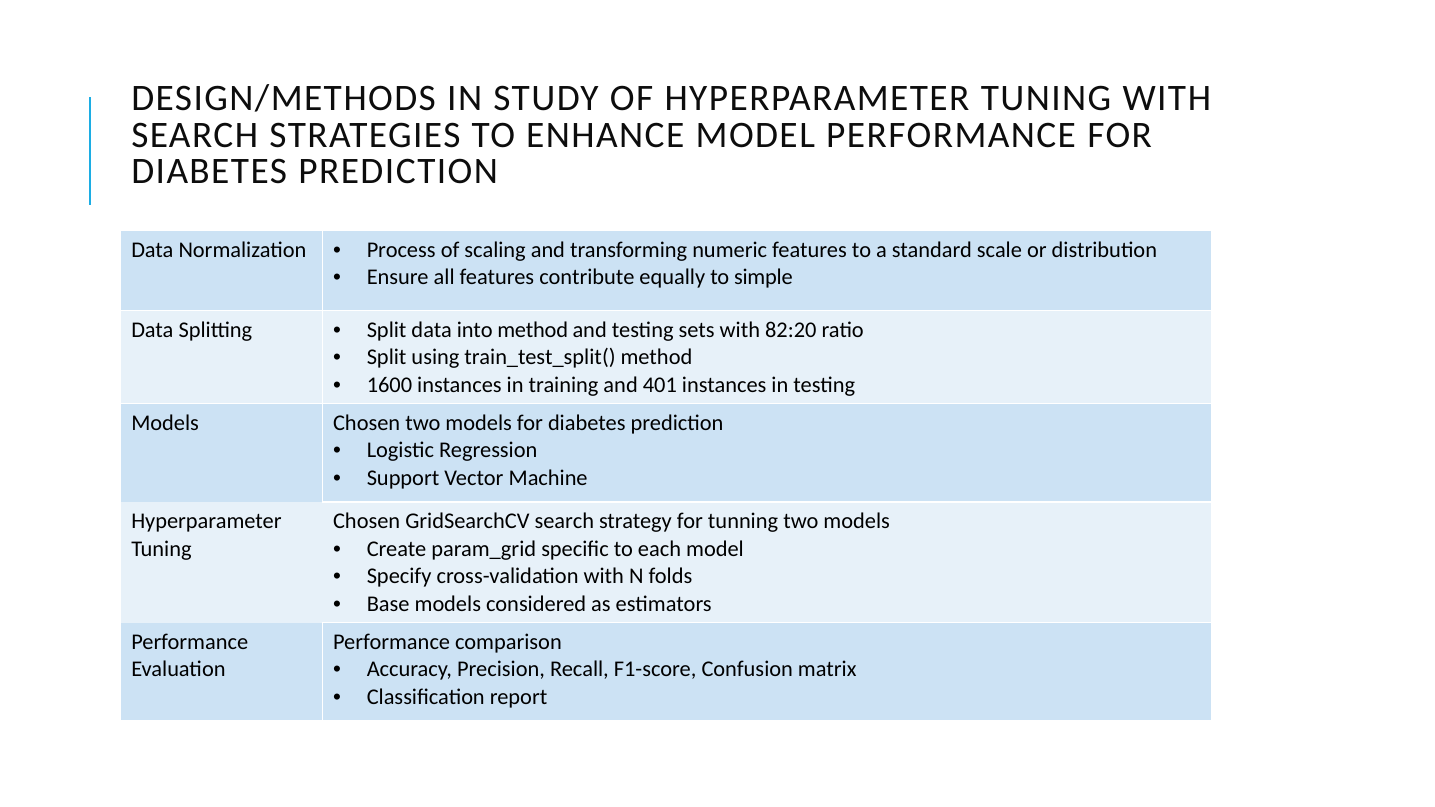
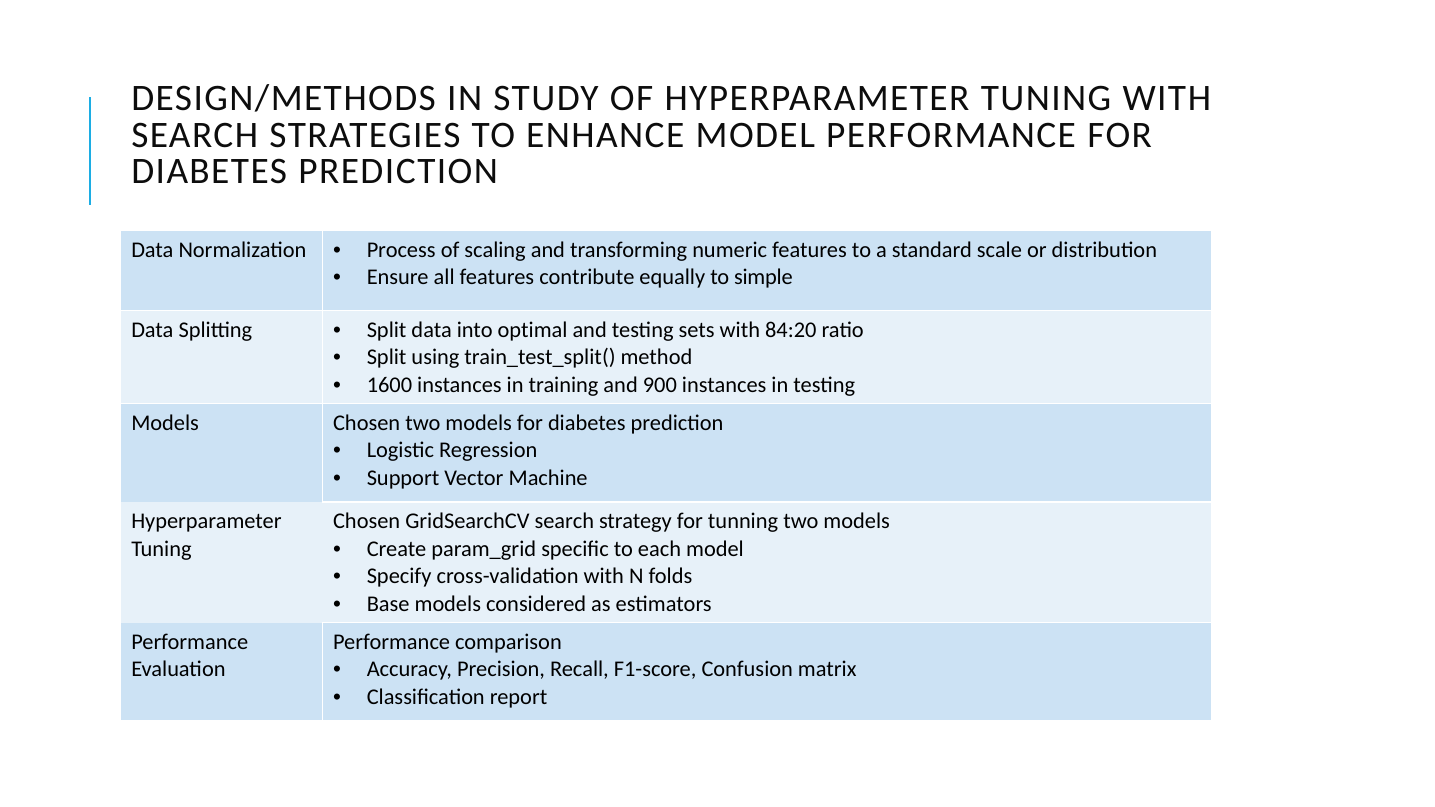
into method: method -> optimal
82:20: 82:20 -> 84:20
401: 401 -> 900
